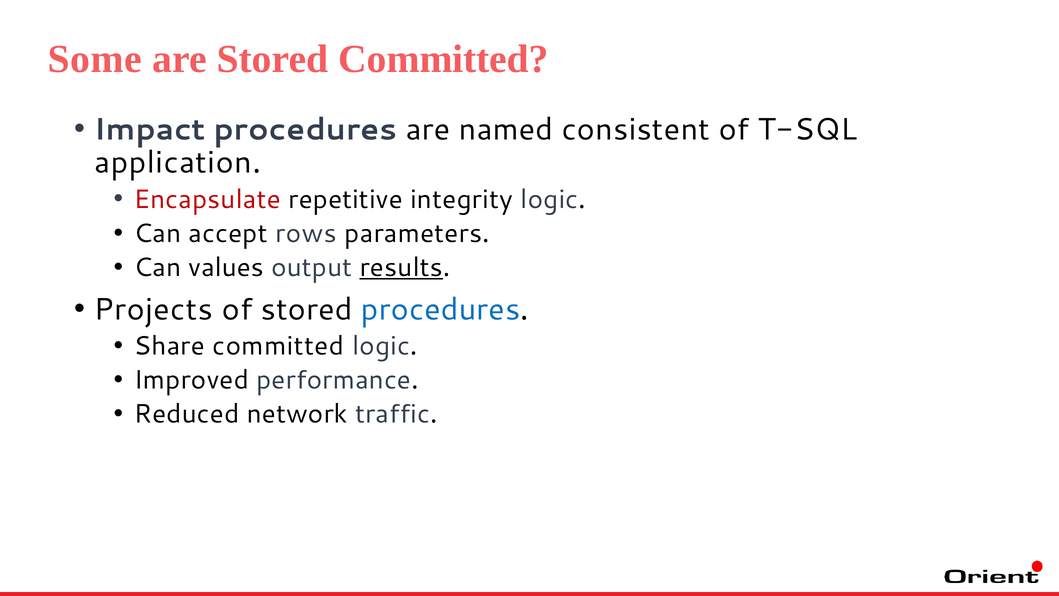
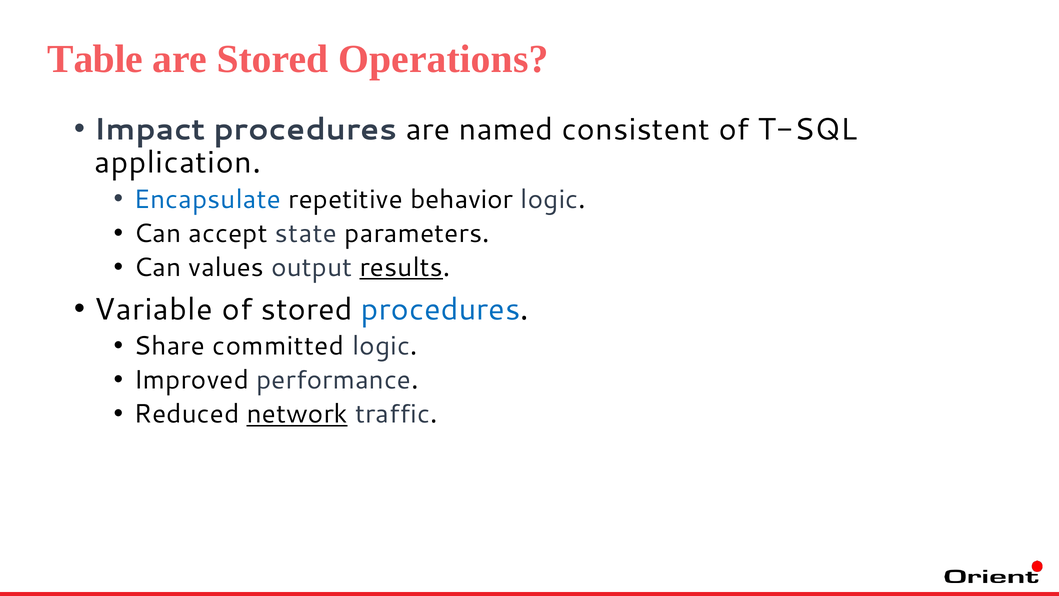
Some: Some -> Table
Stored Committed: Committed -> Operations
Encapsulate colour: red -> blue
integrity: integrity -> behavior
rows: rows -> state
Projects: Projects -> Variable
network underline: none -> present
